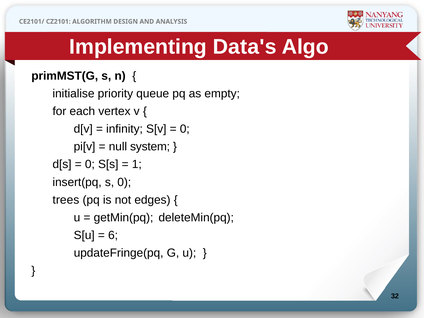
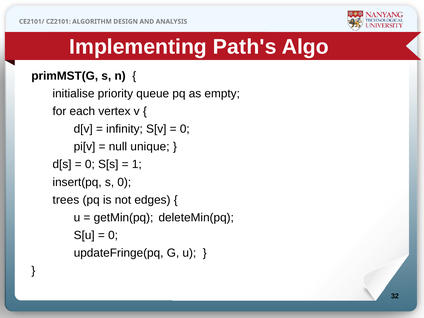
Data's: Data's -> Path's
system: system -> unique
6 at (113, 235): 6 -> 0
